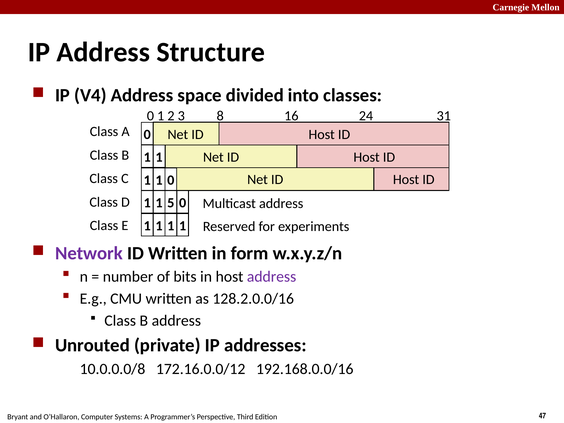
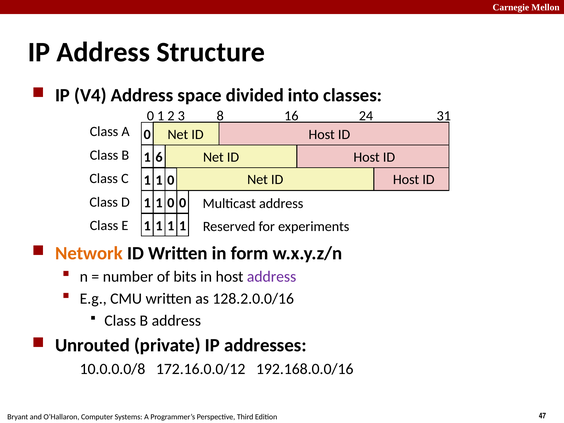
1 at (159, 157): 1 -> 6
5 at (171, 203): 5 -> 0
Network colour: purple -> orange
